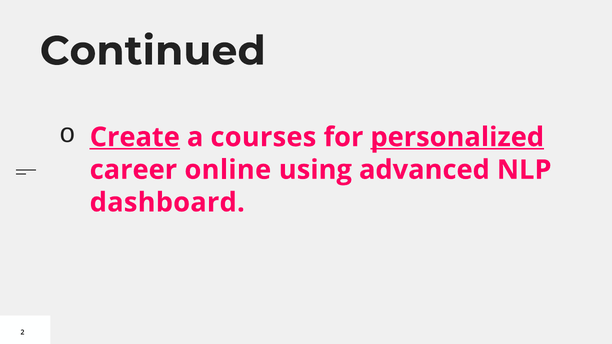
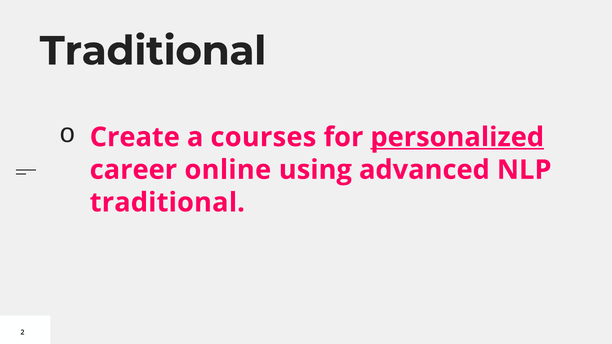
Continued at (153, 51): Continued -> Traditional
Create underline: present -> none
dashboard at (167, 203): dashboard -> traditional
